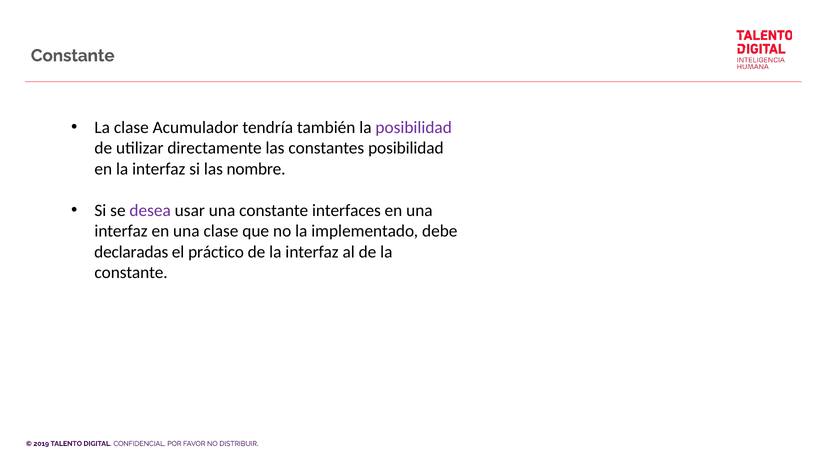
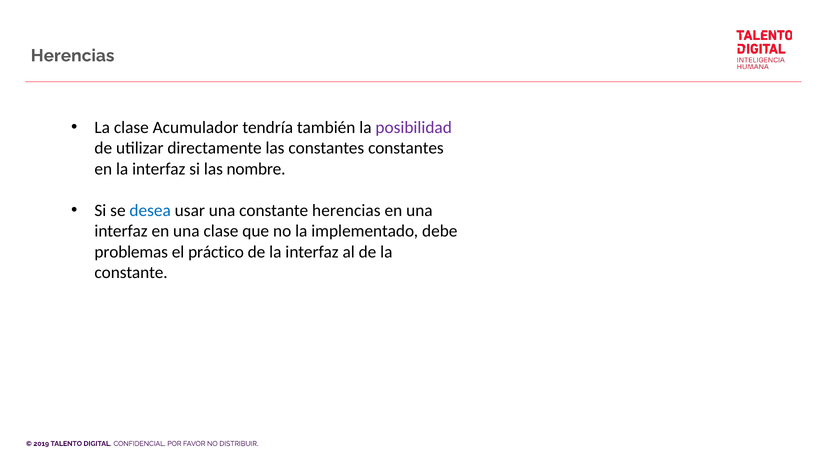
Constante at (73, 56): Constante -> Herencias
constantes posibilidad: posibilidad -> constantes
desea colour: purple -> blue
una constante interfaces: interfaces -> herencias
declaradas: declaradas -> problemas
